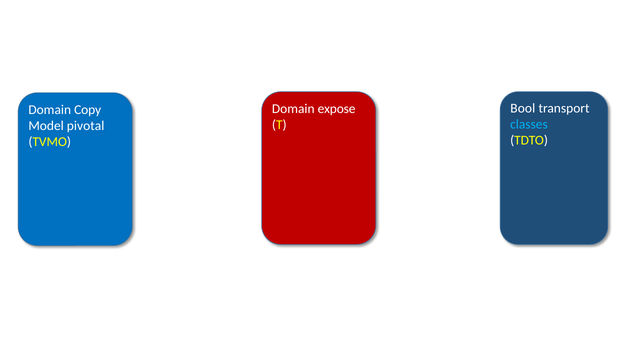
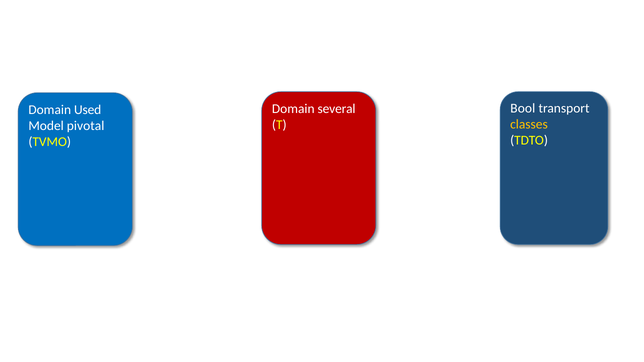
expose: expose -> several
Copy: Copy -> Used
classes colour: light blue -> yellow
